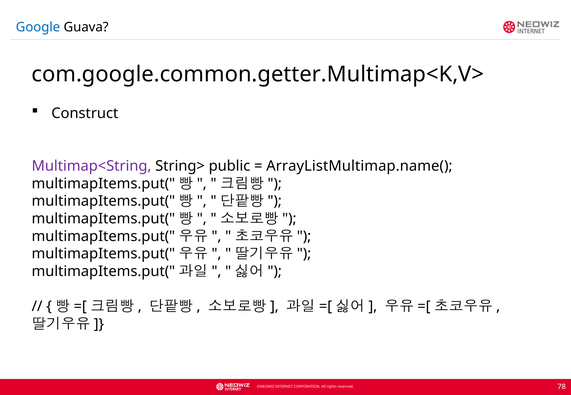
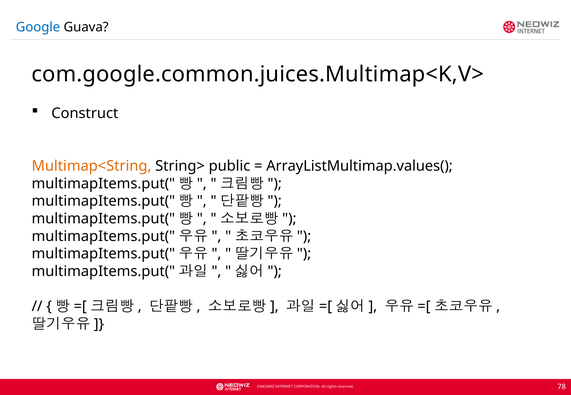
com.google.common.getter.Multimap<K,V>: com.google.common.getter.Multimap<K,V> -> com.google.common.juices.Multimap<K,V>
Multimap<String colour: purple -> orange
ArrayListMultimap.name(: ArrayListMultimap.name( -> ArrayListMultimap.values(
